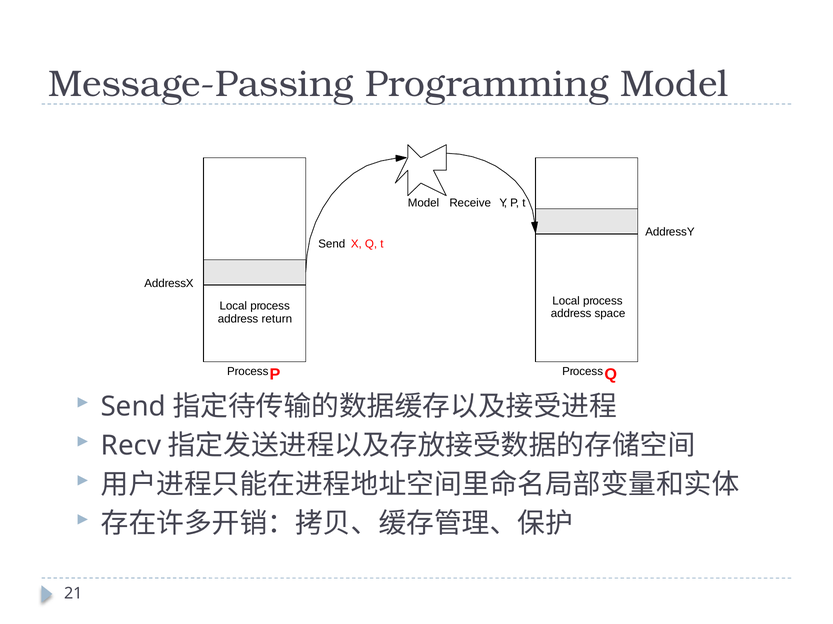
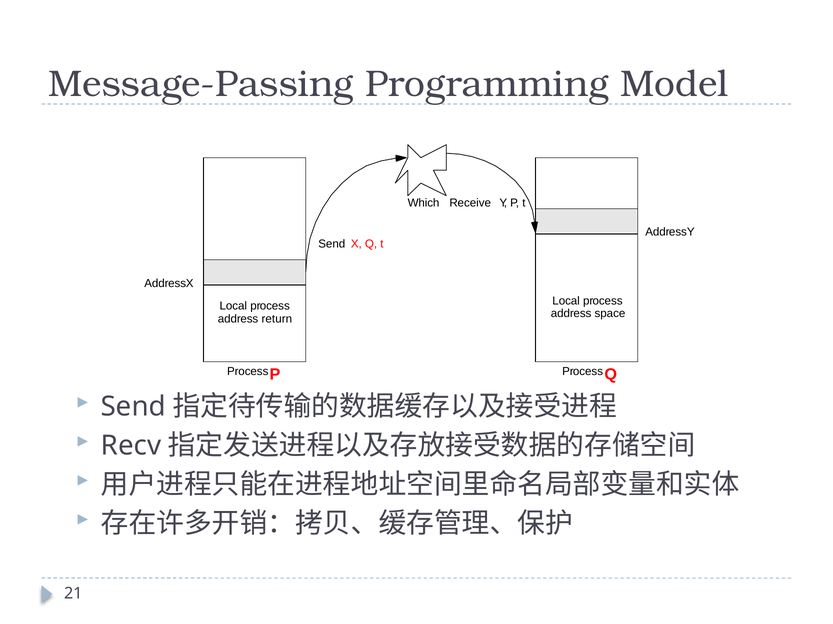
Model at (423, 203): Model -> Which
